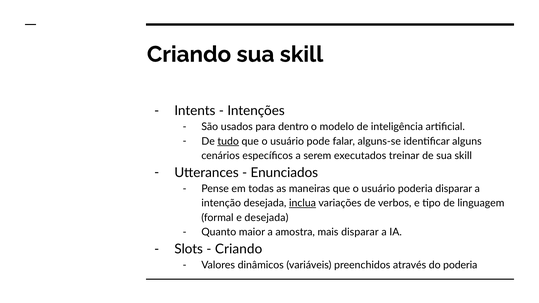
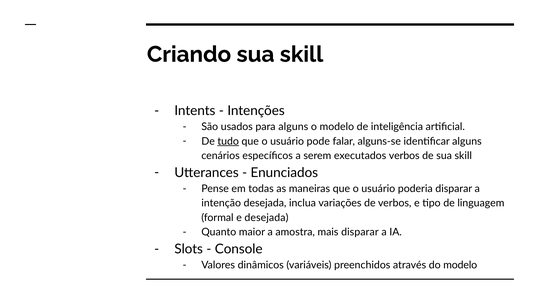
para dentro: dentro -> alguns
executados treinar: treinar -> verbos
inclua underline: present -> none
Criando at (239, 249): Criando -> Console
do poderia: poderia -> modelo
